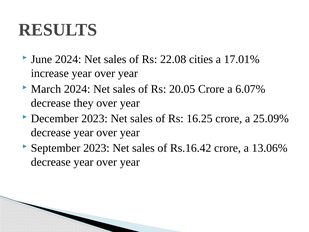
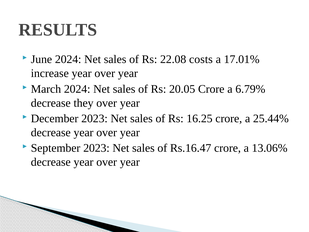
cities: cities -> costs
6.07%: 6.07% -> 6.79%
25.09%: 25.09% -> 25.44%
Rs.16.42: Rs.16.42 -> Rs.16.47
